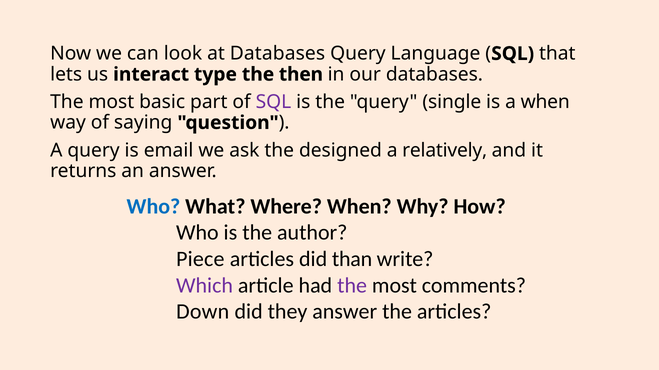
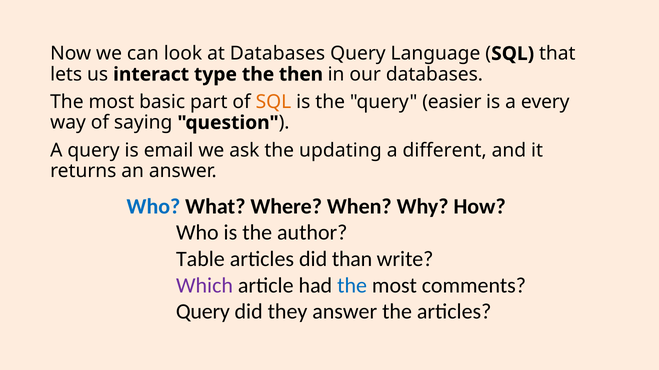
SQL at (273, 102) colour: purple -> orange
single: single -> easier
a when: when -> every
designed: designed -> updating
relatively: relatively -> different
Piece: Piece -> Table
the at (352, 286) colour: purple -> blue
Down at (203, 312): Down -> Query
